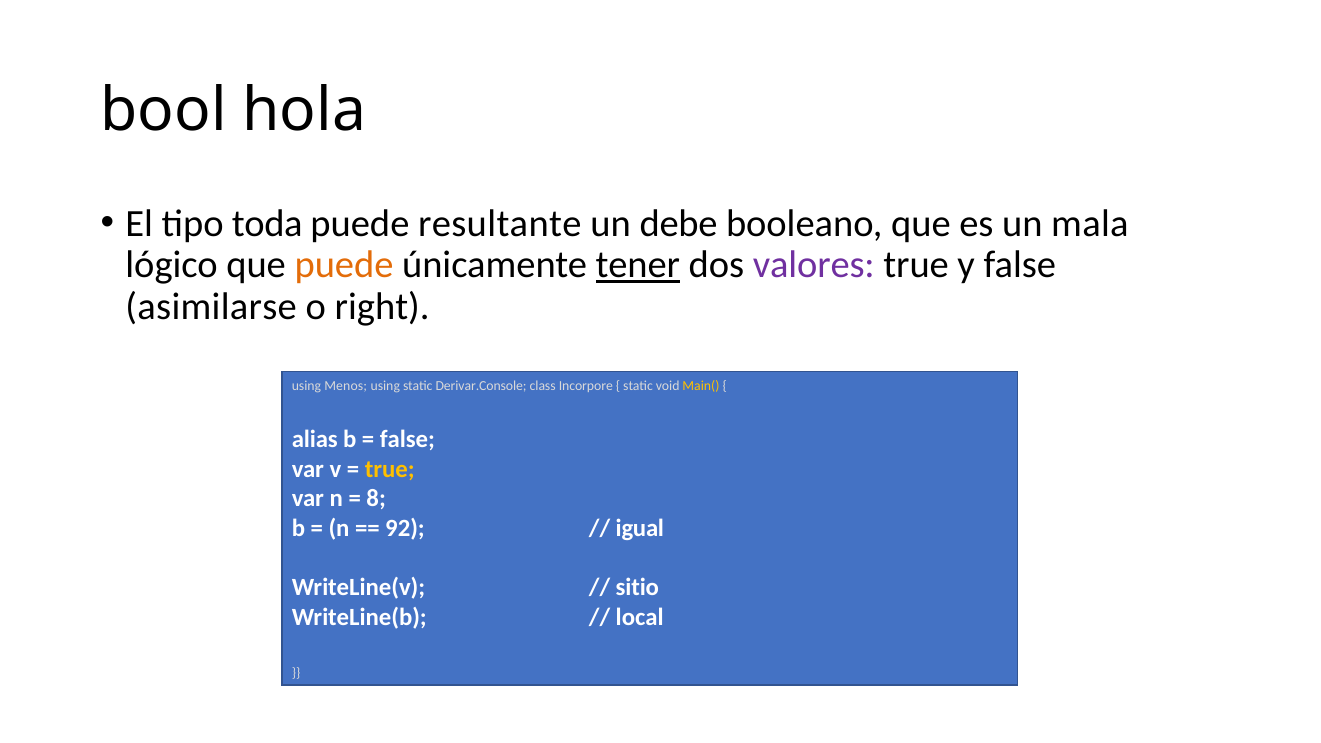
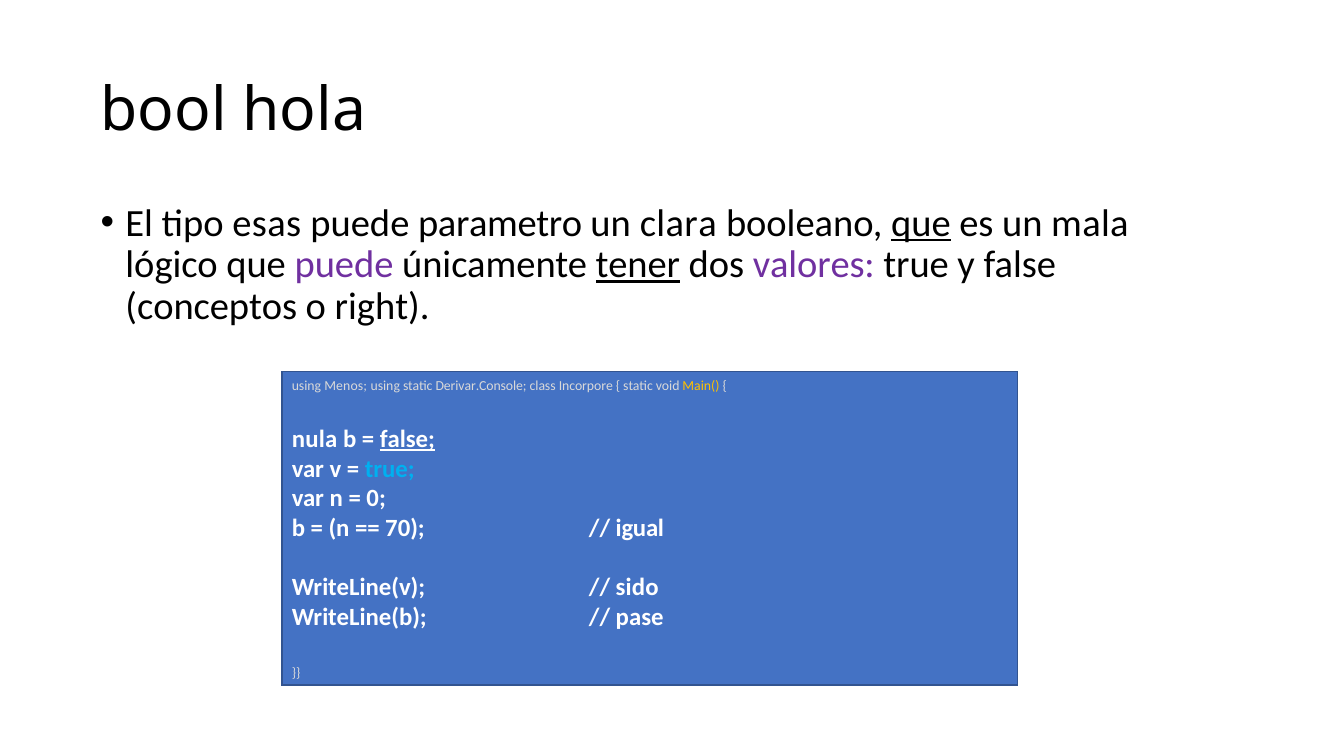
toda: toda -> esas
resultante: resultante -> parametro
debe: debe -> clara
que at (921, 223) underline: none -> present
puede at (344, 265) colour: orange -> purple
asimilarse: asimilarse -> conceptos
alias: alias -> nula
false at (407, 439) underline: none -> present
true at (390, 469) colour: yellow -> light blue
8: 8 -> 0
92: 92 -> 70
sitio: sitio -> sido
local: local -> pase
